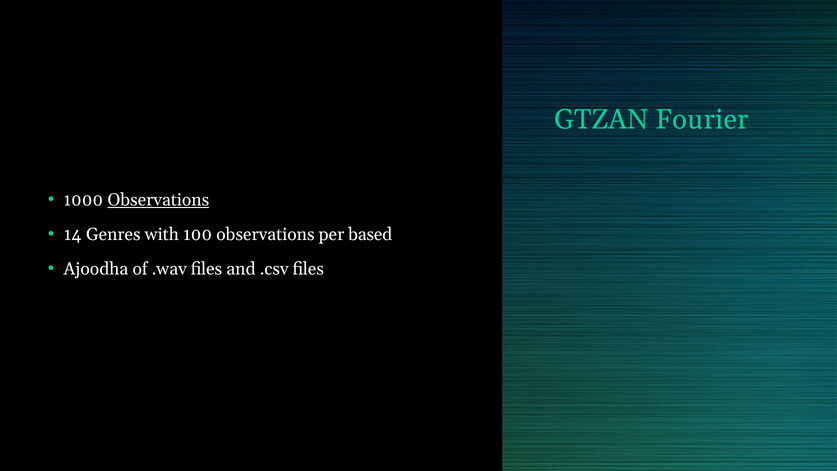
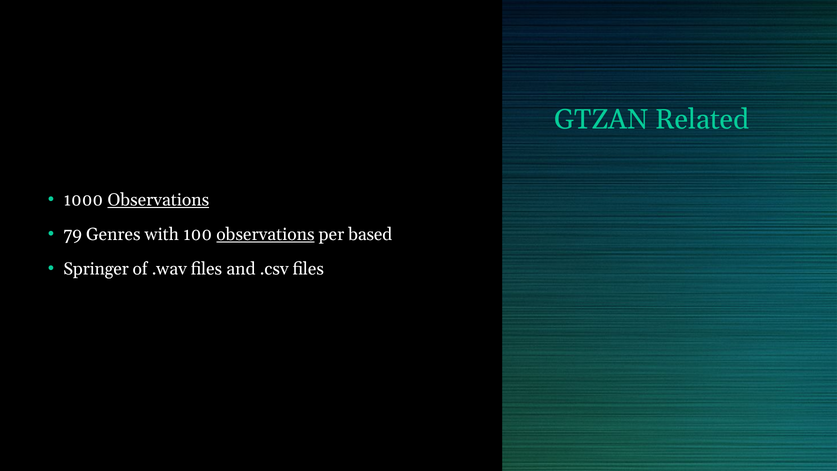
Fourier: Fourier -> Related
14: 14 -> 79
observations at (265, 234) underline: none -> present
Ajoodha: Ajoodha -> Springer
